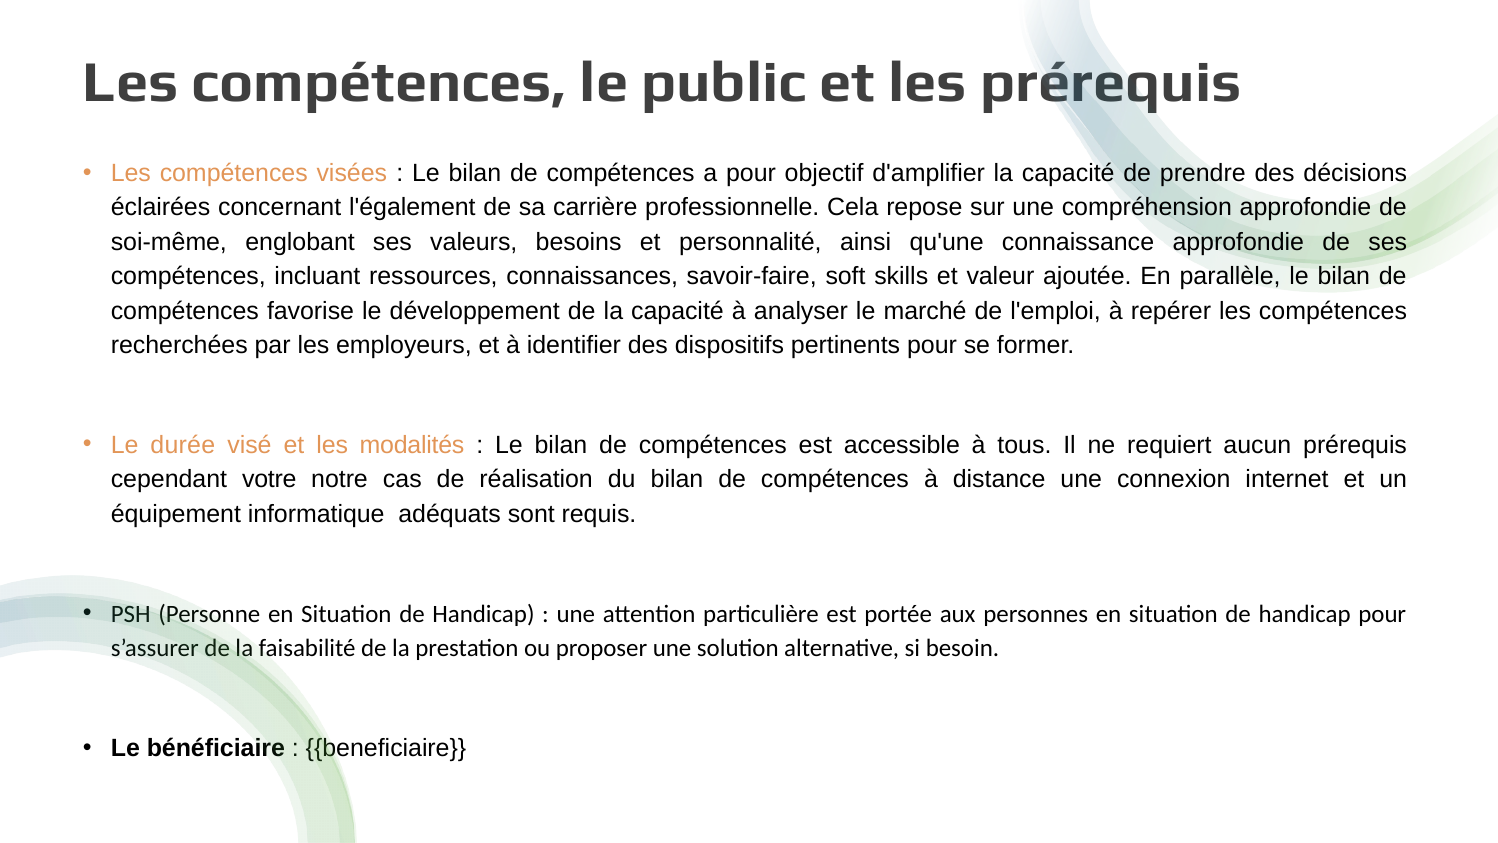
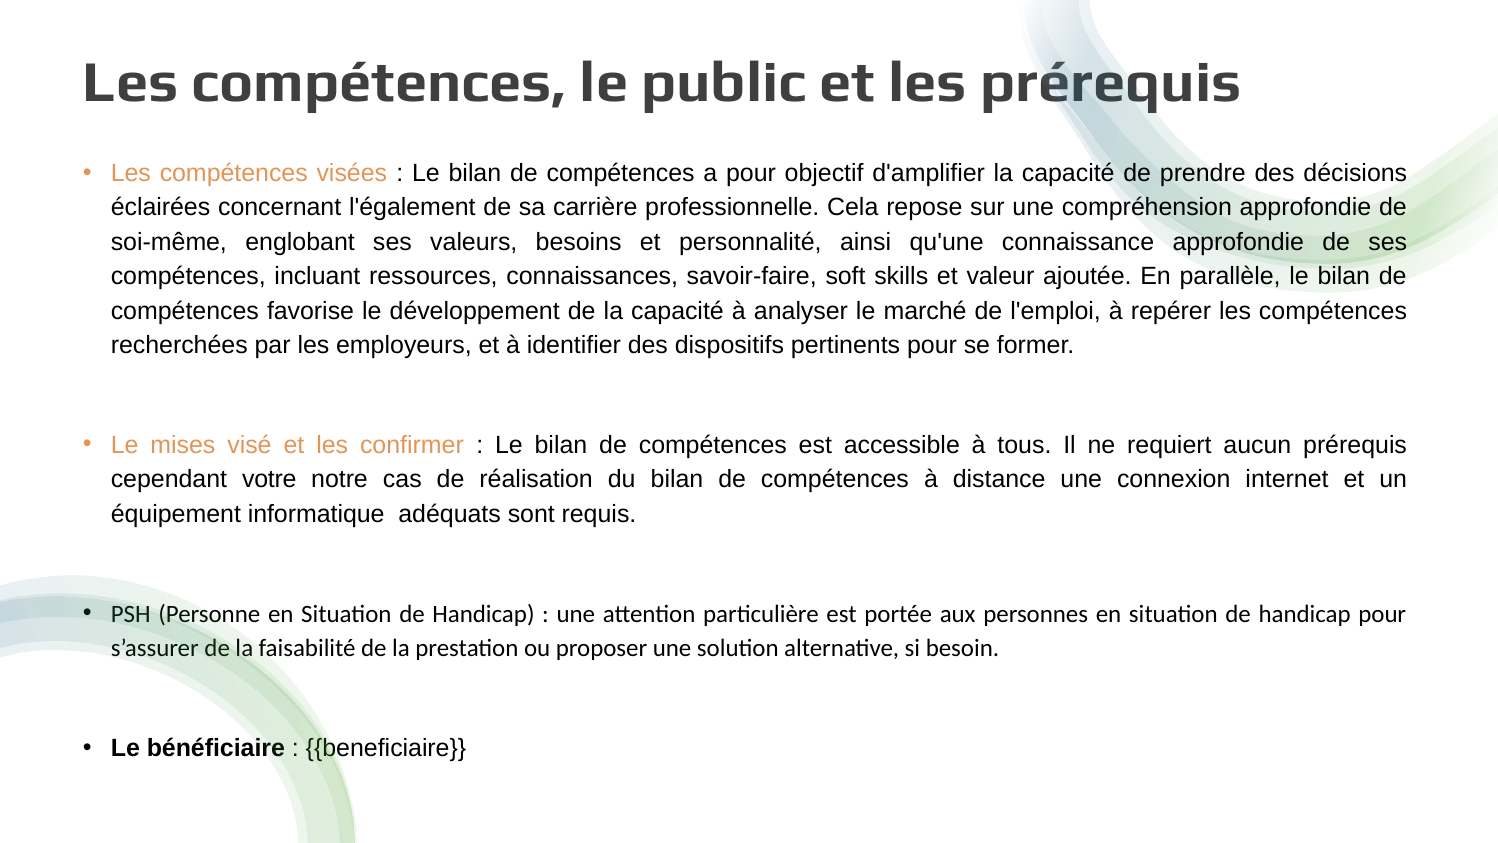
durée: durée -> mises
modalités: modalités -> confirmer
